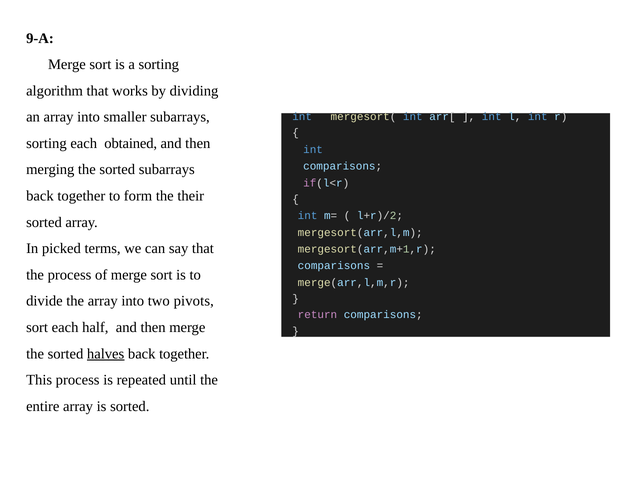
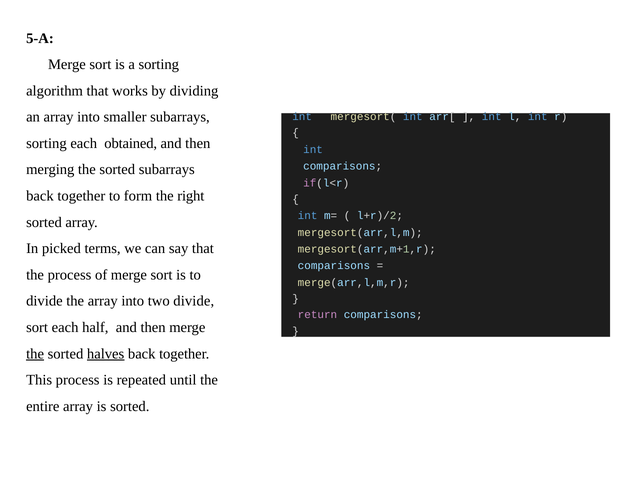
9-A: 9-A -> 5-A
their: their -> right
two pivots: pivots -> divide
the at (35, 354) underline: none -> present
